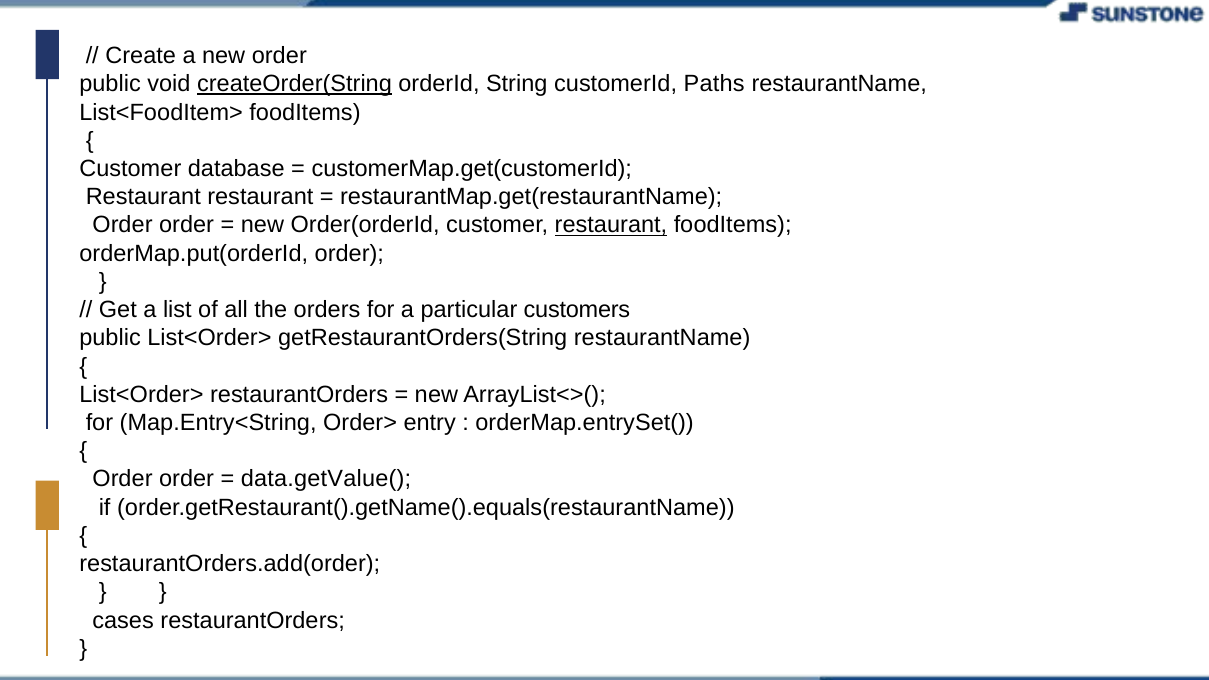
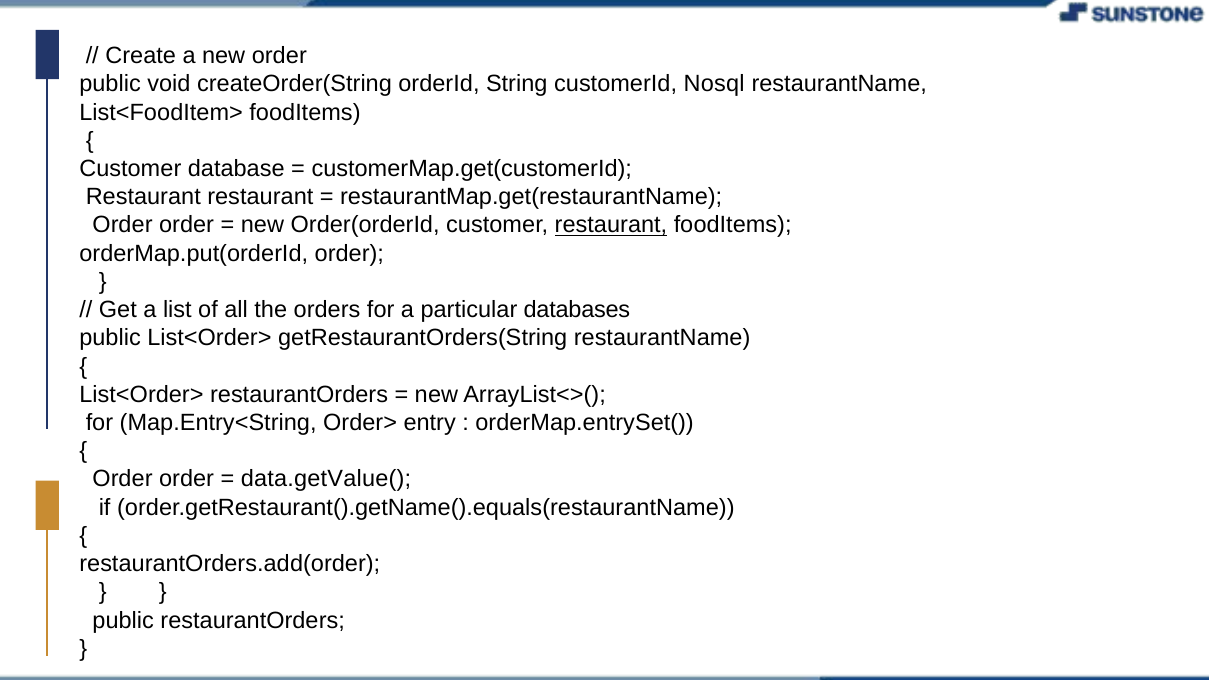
createOrder(String underline: present -> none
Paths: Paths -> Nosql
customers: customers -> databases
cases at (123, 620): cases -> public
